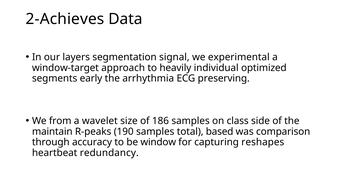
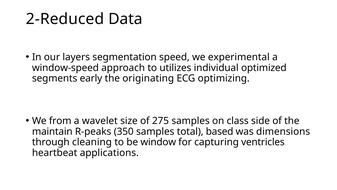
2-Achieves: 2-Achieves -> 2-Reduced
signal: signal -> speed
window-target: window-target -> window-speed
heavily: heavily -> utilizes
arrhythmia: arrhythmia -> originating
preserving: preserving -> optimizing
186: 186 -> 275
190: 190 -> 350
comparison: comparison -> dimensions
accuracy: accuracy -> cleaning
reshapes: reshapes -> ventricles
redundancy: redundancy -> applications
